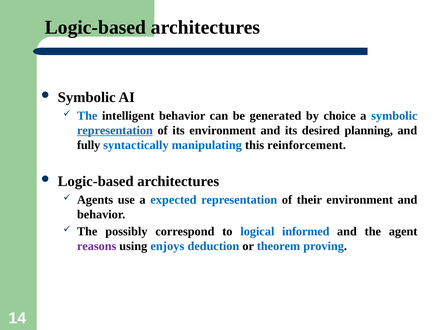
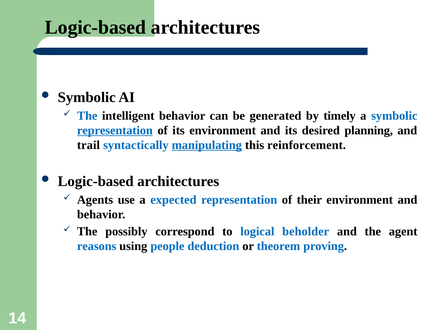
choice: choice -> timely
fully: fully -> trail
manipulating underline: none -> present
informed: informed -> beholder
reasons colour: purple -> blue
enjoys: enjoys -> people
